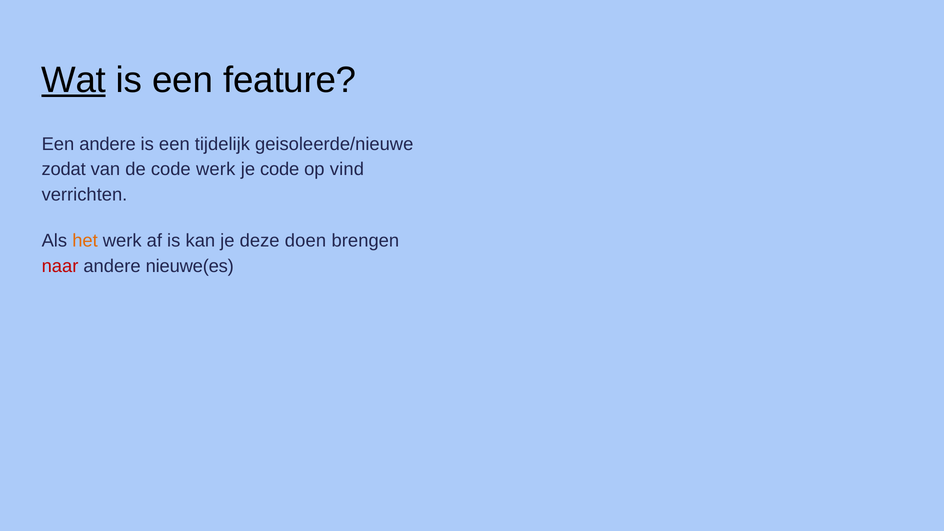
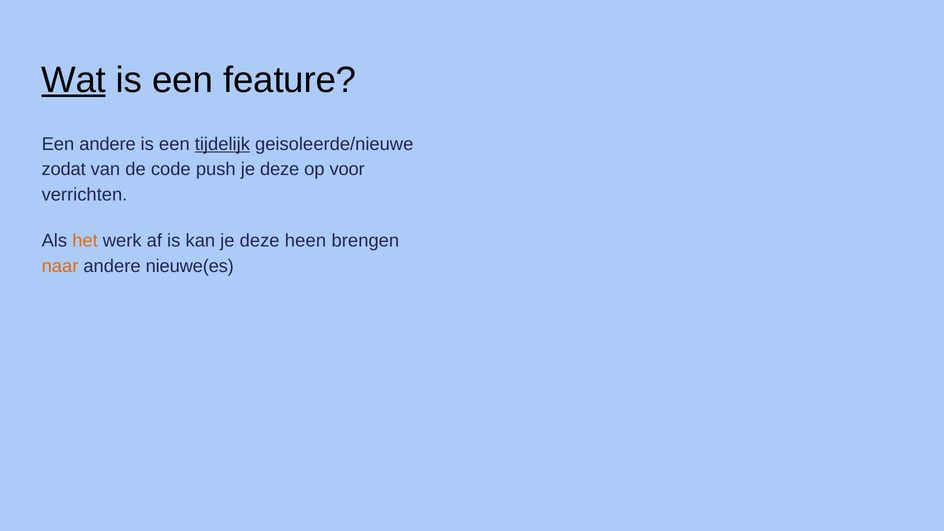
tijdelijk underline: none -> present
code werk: werk -> push
code at (280, 169): code -> deze
vind: vind -> voor
doen: doen -> heen
naar colour: red -> orange
